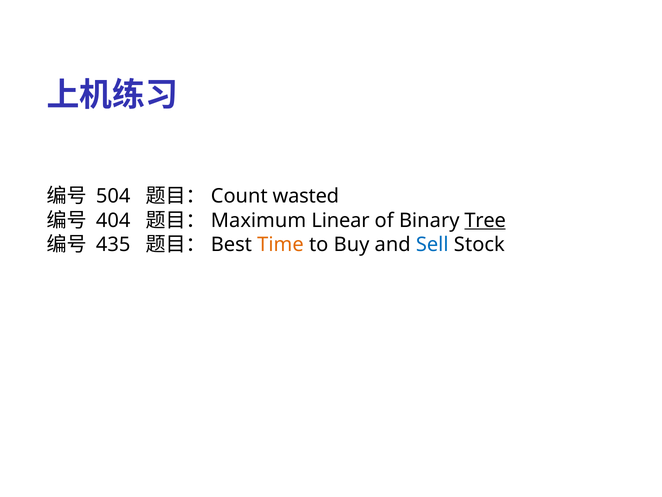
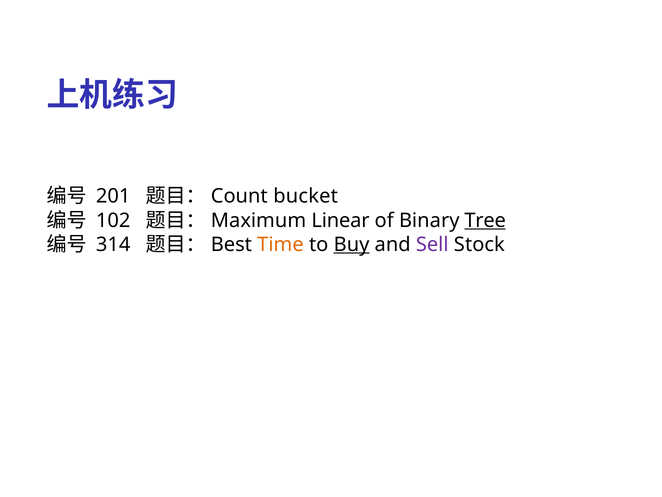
504: 504 -> 201
wasted: wasted -> bucket
404: 404 -> 102
435: 435 -> 314
Buy underline: none -> present
Sell colour: blue -> purple
